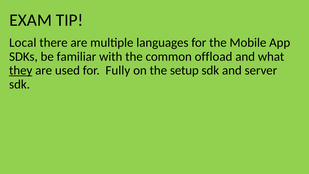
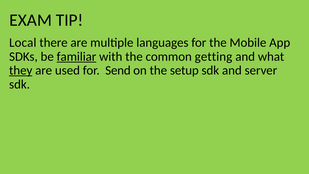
familiar underline: none -> present
offload: offload -> getting
Fully: Fully -> Send
